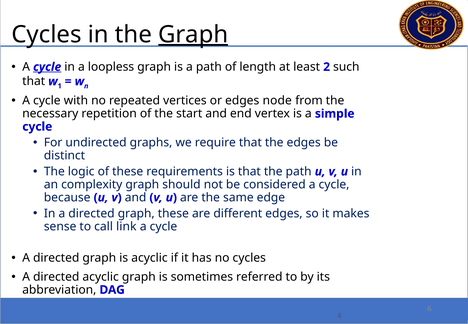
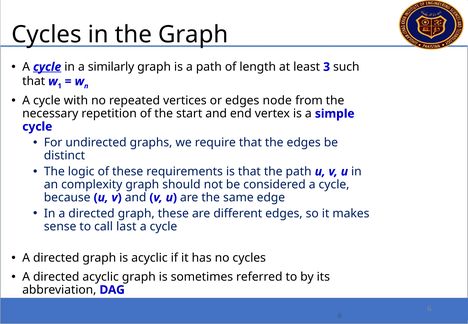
Graph at (193, 35) underline: present -> none
loopless: loopless -> similarly
2: 2 -> 3
link: link -> last
